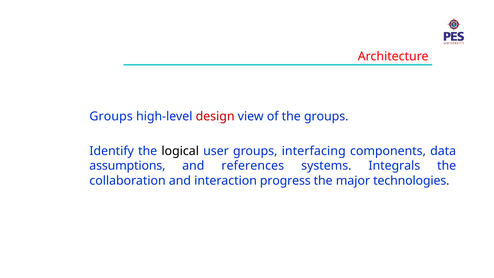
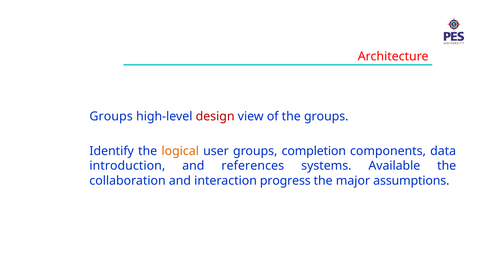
logical colour: black -> orange
interfacing: interfacing -> completion
assumptions: assumptions -> introduction
Integrals: Integrals -> Available
technologies: technologies -> assumptions
